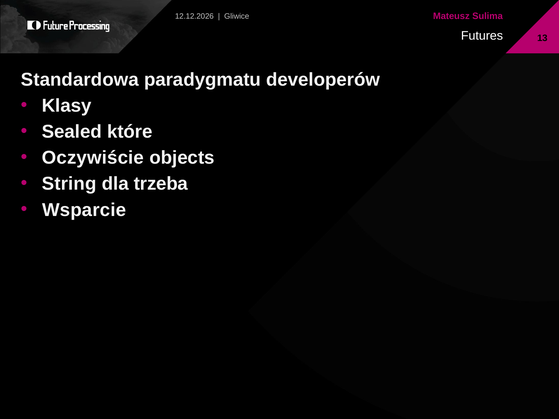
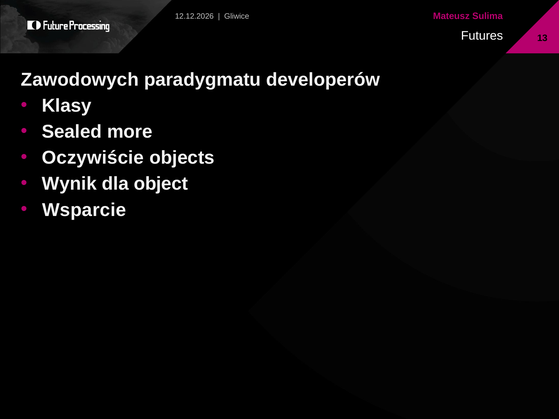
Standardowa: Standardowa -> Zawodowych
które: które -> more
String: String -> Wynik
trzeba: trzeba -> object
